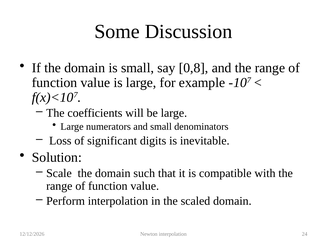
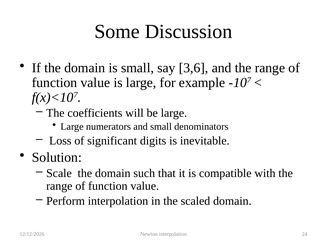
0,8: 0,8 -> 3,6
